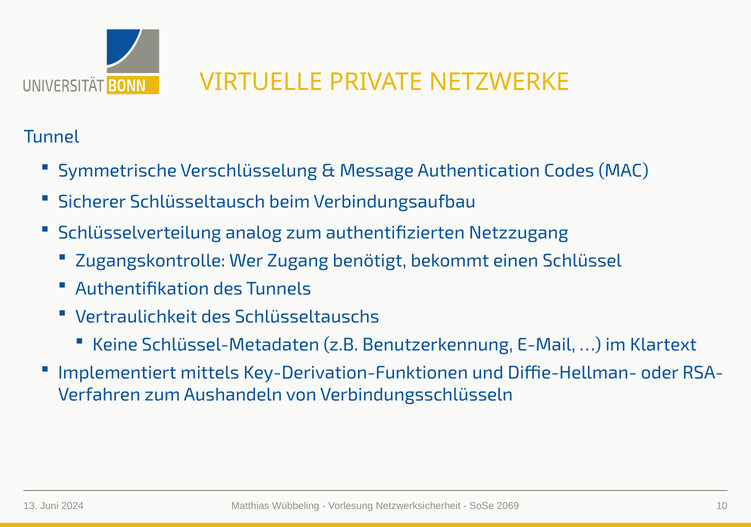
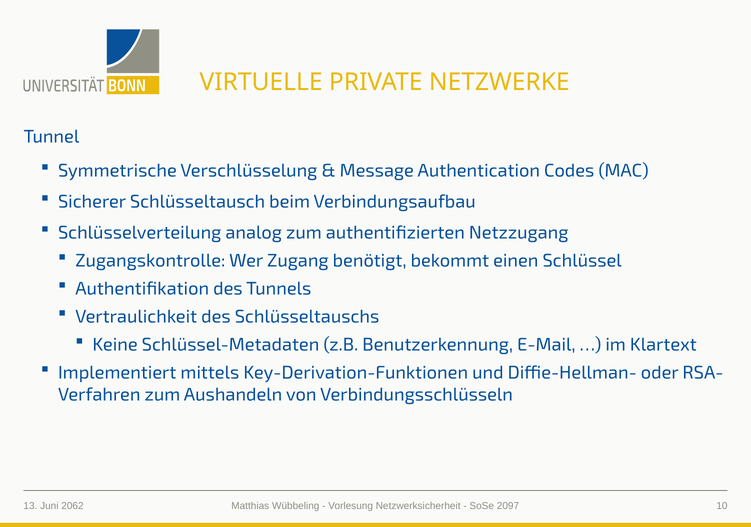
2024: 2024 -> 2062
2069: 2069 -> 2097
